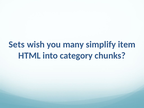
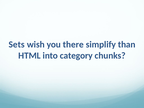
many: many -> there
item: item -> than
